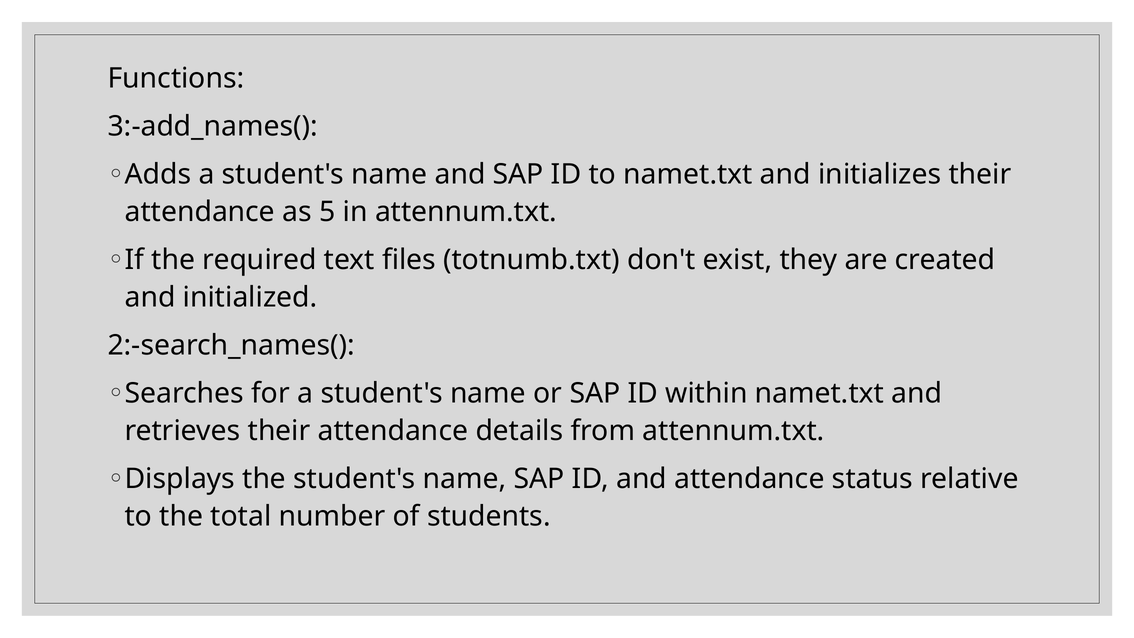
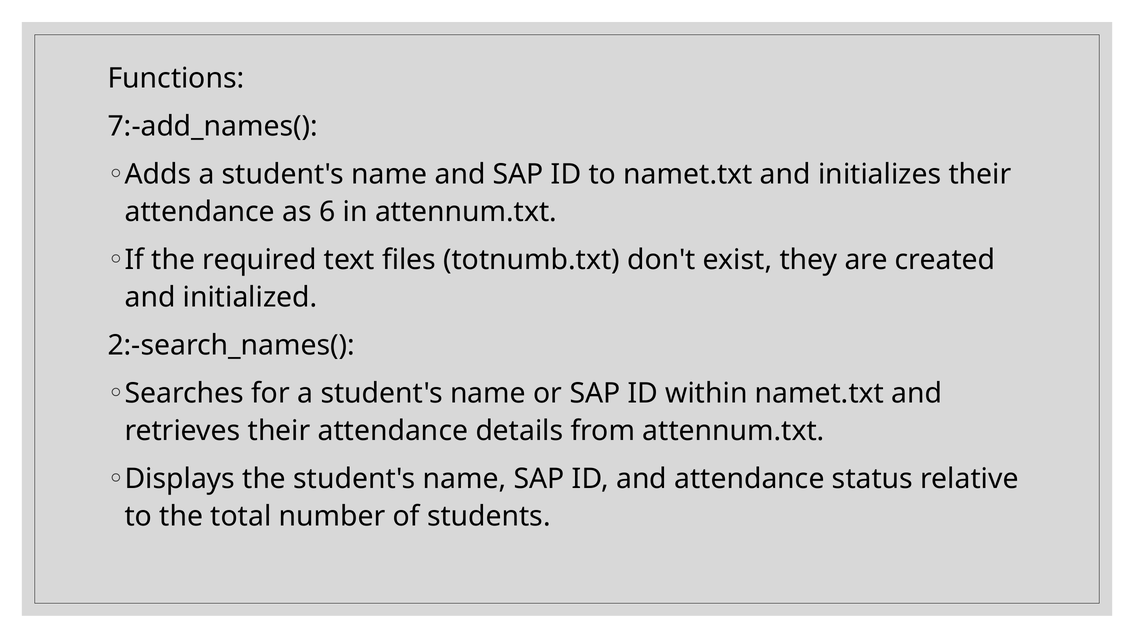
3:-add_names(: 3:-add_names( -> 7:-add_names(
5: 5 -> 6
